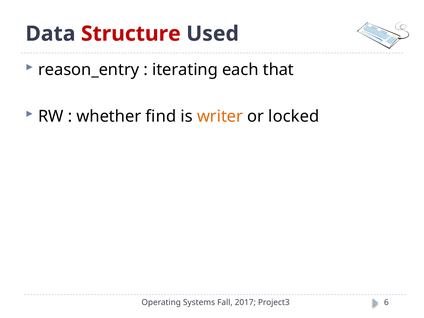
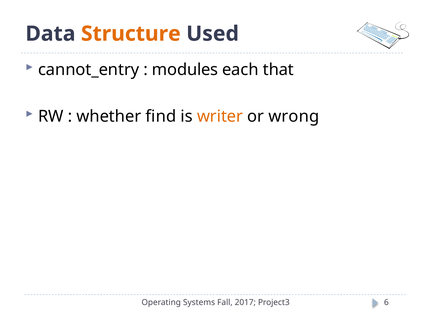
Structure colour: red -> orange
reason_entry: reason_entry -> cannot_entry
iterating: iterating -> modules
locked: locked -> wrong
